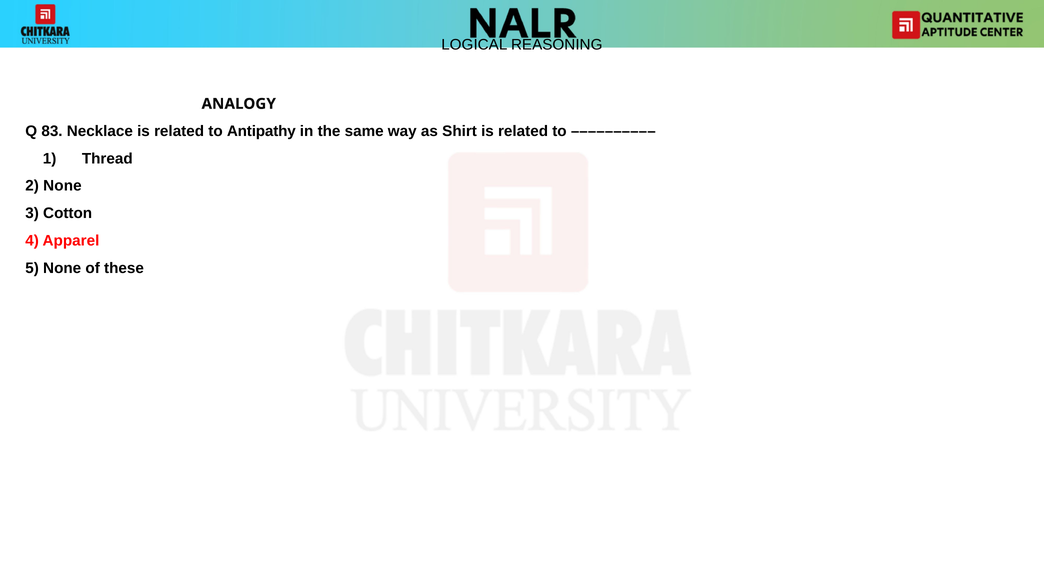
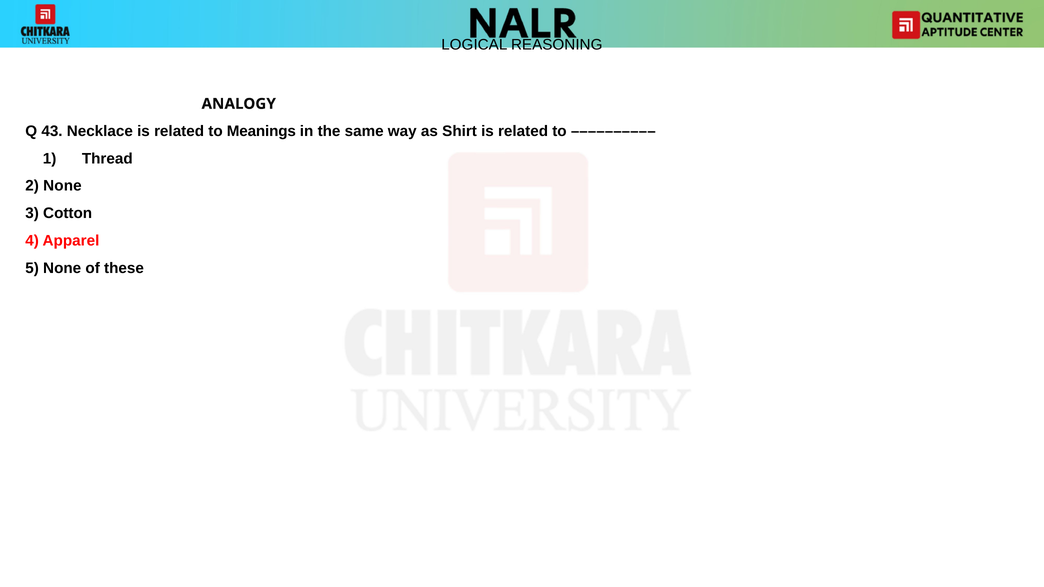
83: 83 -> 43
Antipathy: Antipathy -> Meanings
